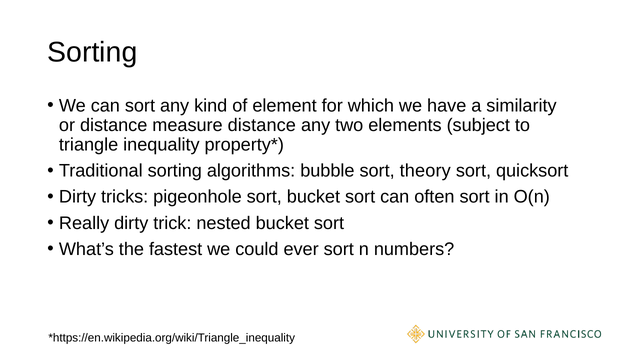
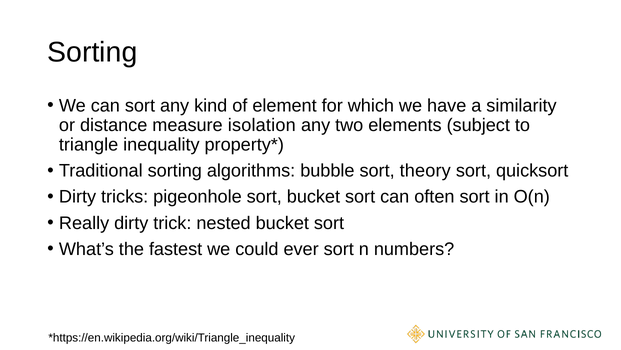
measure distance: distance -> isolation
